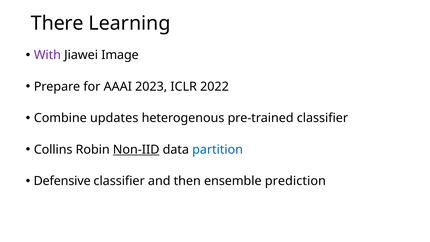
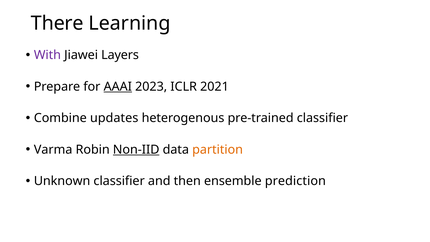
Image: Image -> Layers
AAAI underline: none -> present
2022: 2022 -> 2021
Collins: Collins -> Varma
partition colour: blue -> orange
Defensive: Defensive -> Unknown
